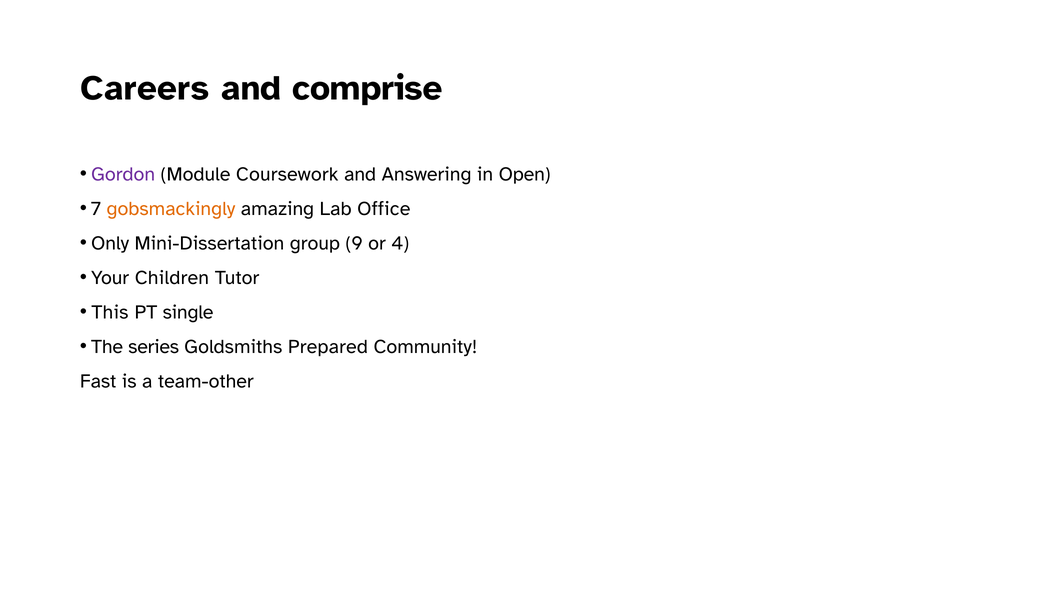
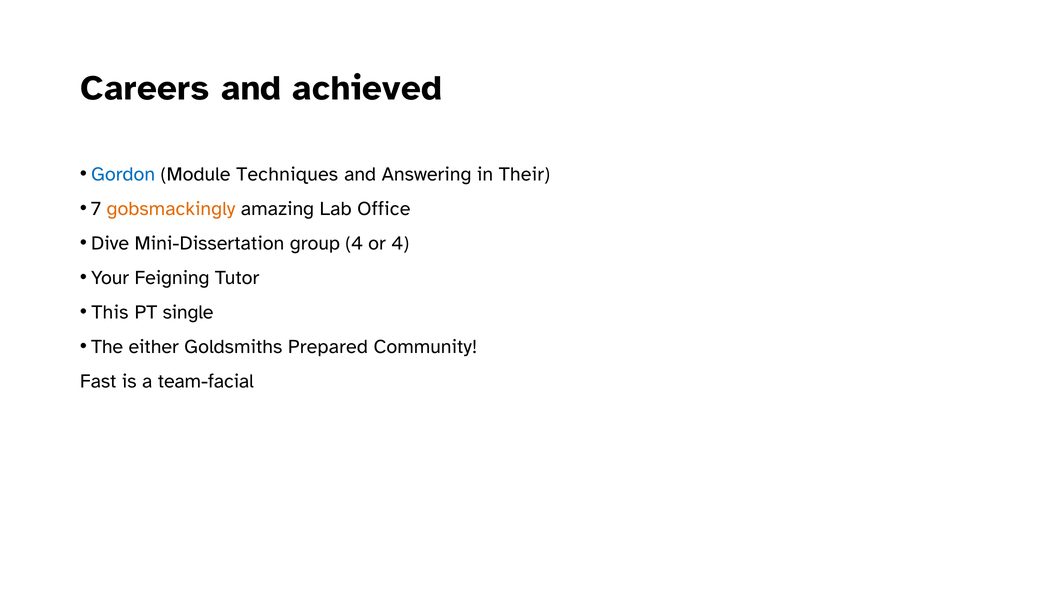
comprise: comprise -> achieved
Gordon colour: purple -> blue
Coursework: Coursework -> Techniques
Open: Open -> Their
Only: Only -> Dive
group 9: 9 -> 4
Children: Children -> Feigning
series: series -> either
team-other: team-other -> team-facial
